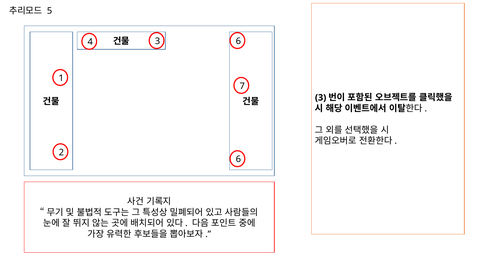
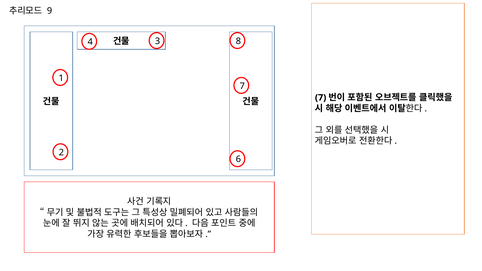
5: 5 -> 9
4 6: 6 -> 8
3 at (321, 98): 3 -> 7
